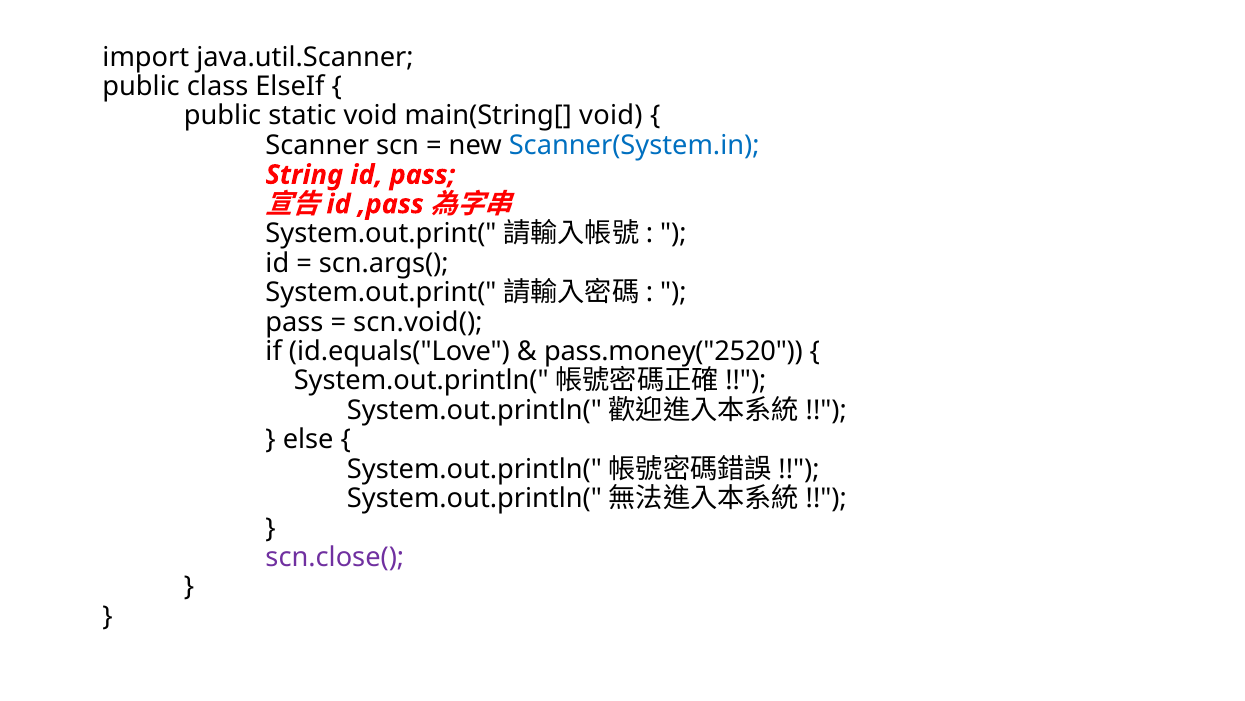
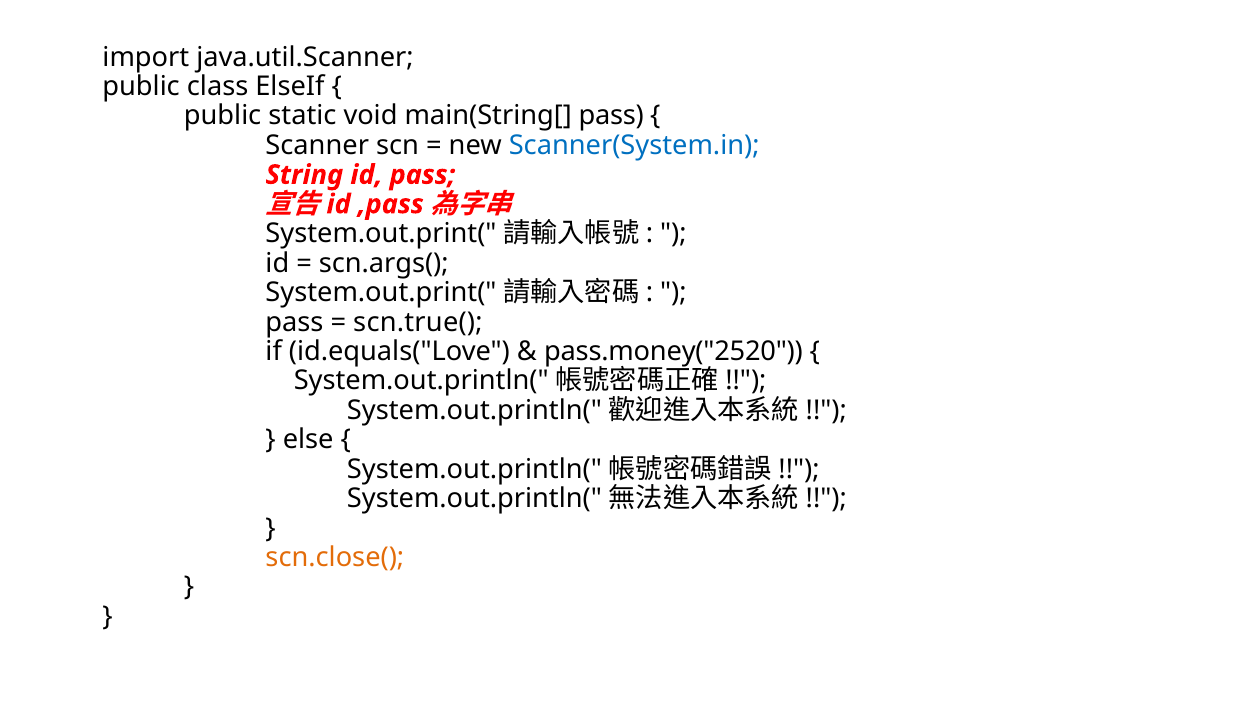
main(String[ void: void -> pass
scn.void(: scn.void( -> scn.true(
scn.close( colour: purple -> orange
